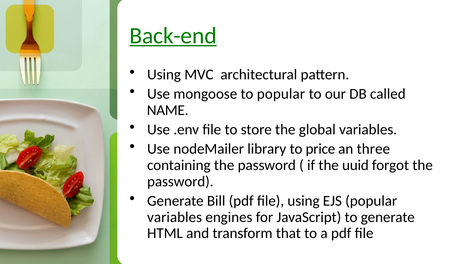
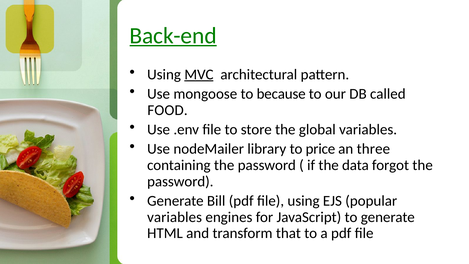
MVC underline: none -> present
to popular: popular -> because
NAME: NAME -> FOOD
uuid: uuid -> data
